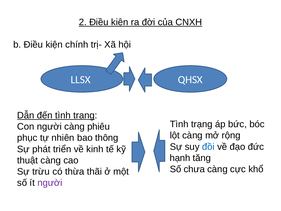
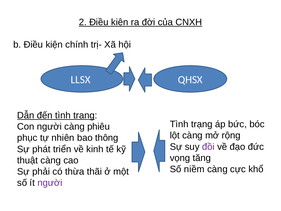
đồi colour: blue -> purple
hạnh: hạnh -> vọng
chưa: chưa -> niềm
trừu: trừu -> phải
